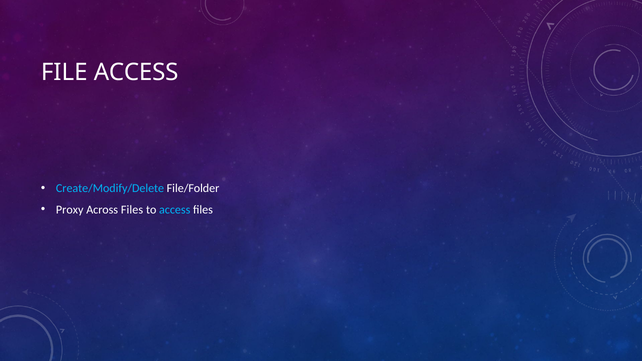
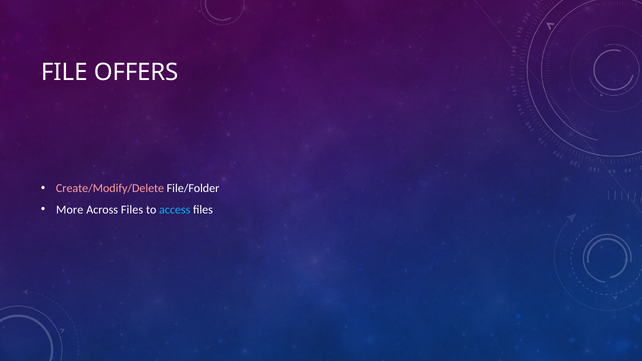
FILE ACCESS: ACCESS -> OFFERS
Create/Modify/Delete colour: light blue -> pink
Proxy: Proxy -> More
